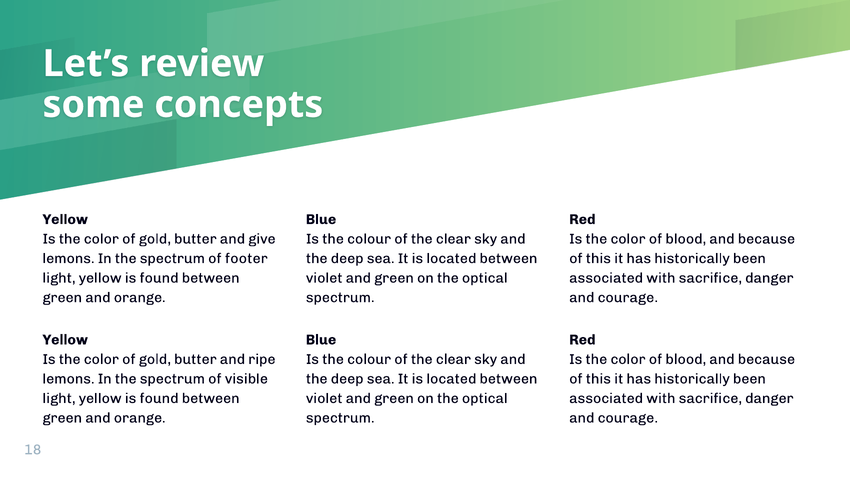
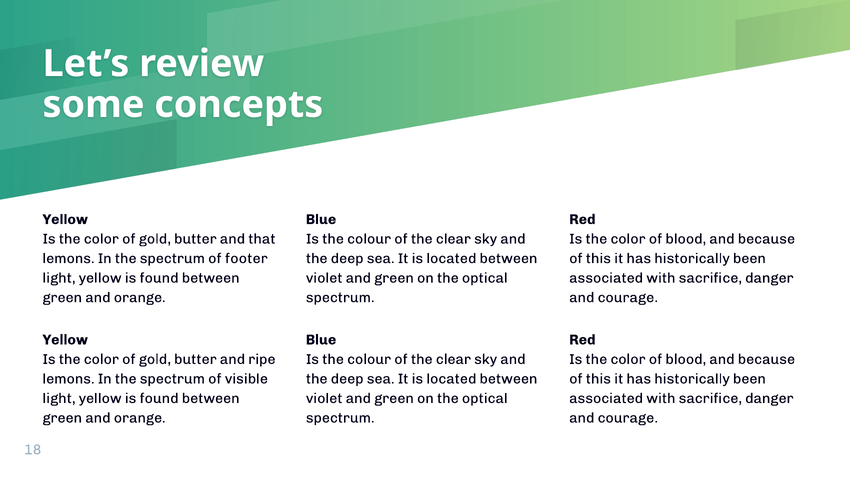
give: give -> that
